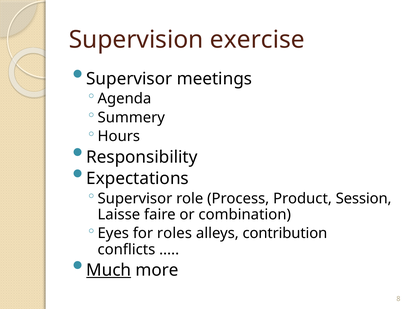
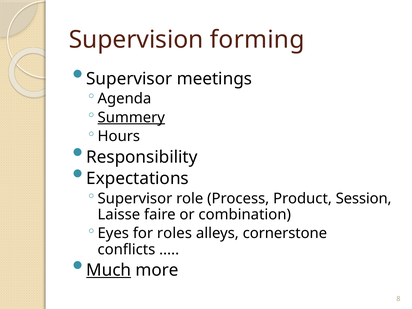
exercise: exercise -> forming
Summery underline: none -> present
contribution: contribution -> cornerstone
